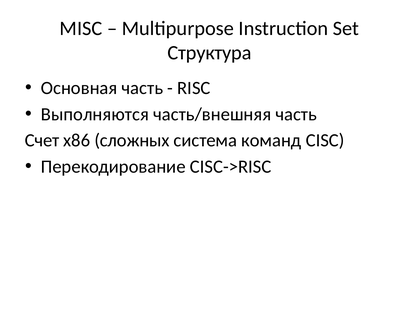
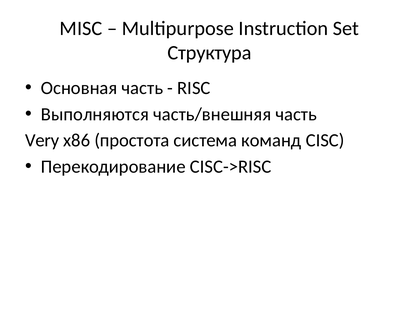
Счет: Счет -> Very
сложных: сложных -> простота
